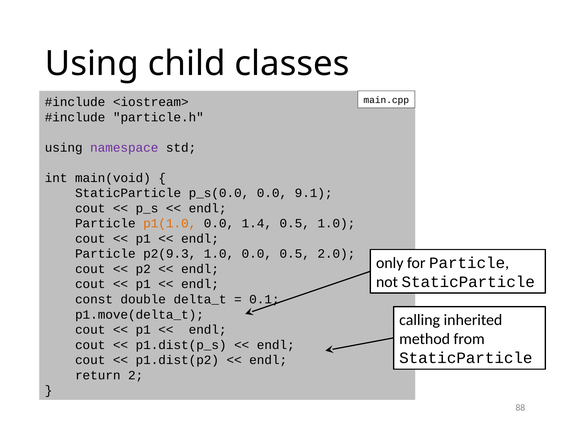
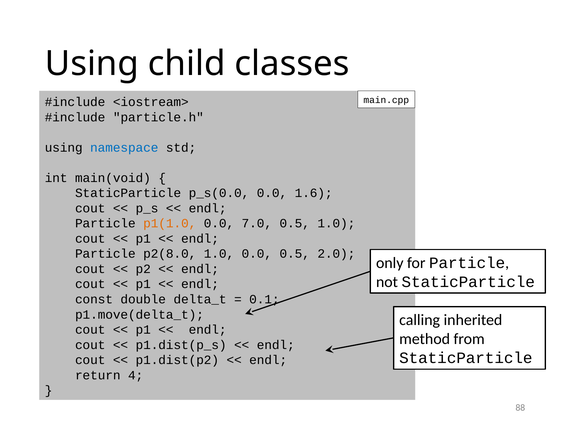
namespace colour: purple -> blue
9.1: 9.1 -> 1.6
1.4: 1.4 -> 7.0
p2(9.3: p2(9.3 -> p2(8.0
2: 2 -> 4
